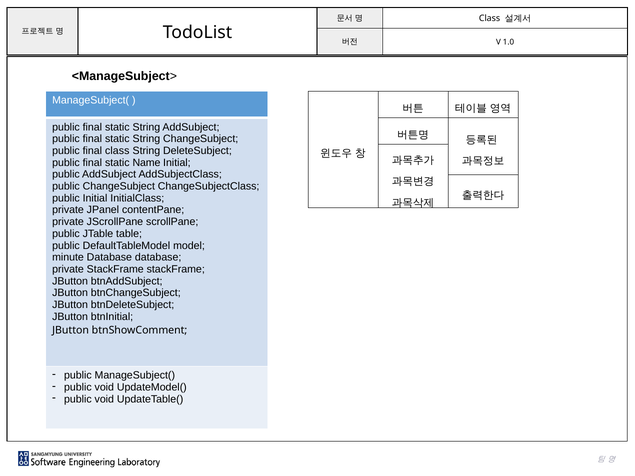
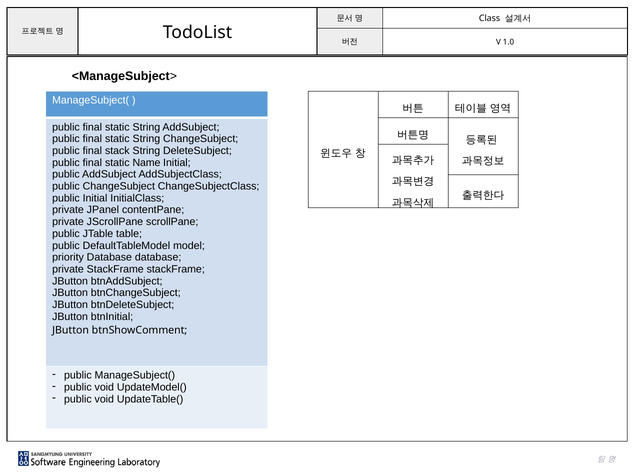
final class: class -> stack
minute: minute -> priority
